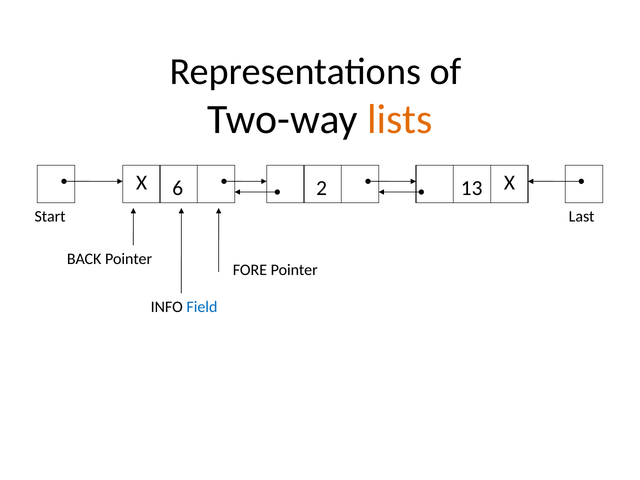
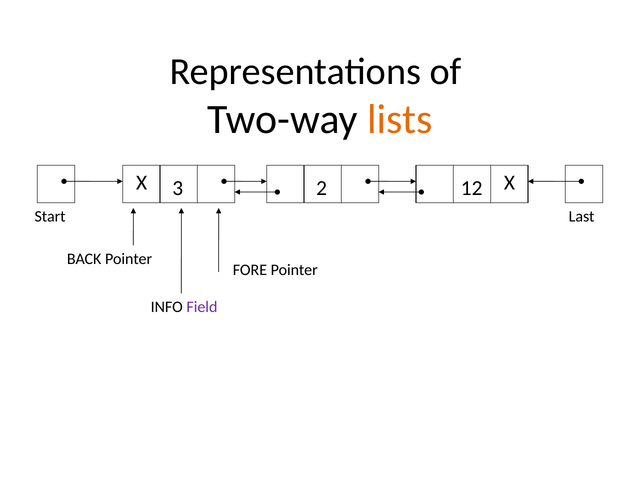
6: 6 -> 3
13: 13 -> 12
Field colour: blue -> purple
